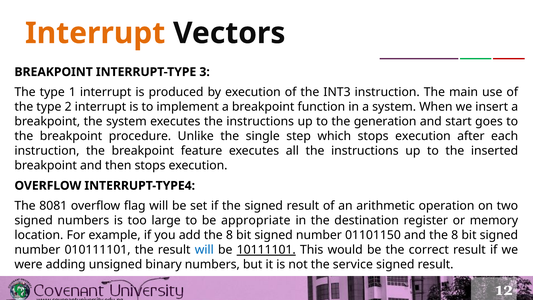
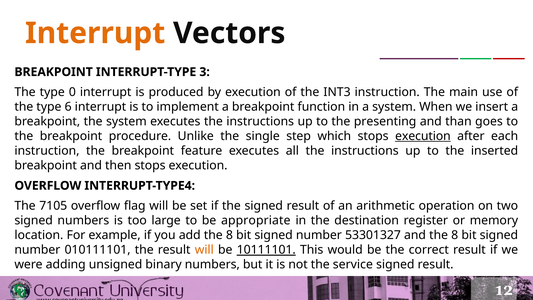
1: 1 -> 0
2: 2 -> 6
generation: generation -> presenting
start: start -> than
execution at (423, 136) underline: none -> present
8081: 8081 -> 7105
01101150: 01101150 -> 53301327
will at (204, 250) colour: blue -> orange
